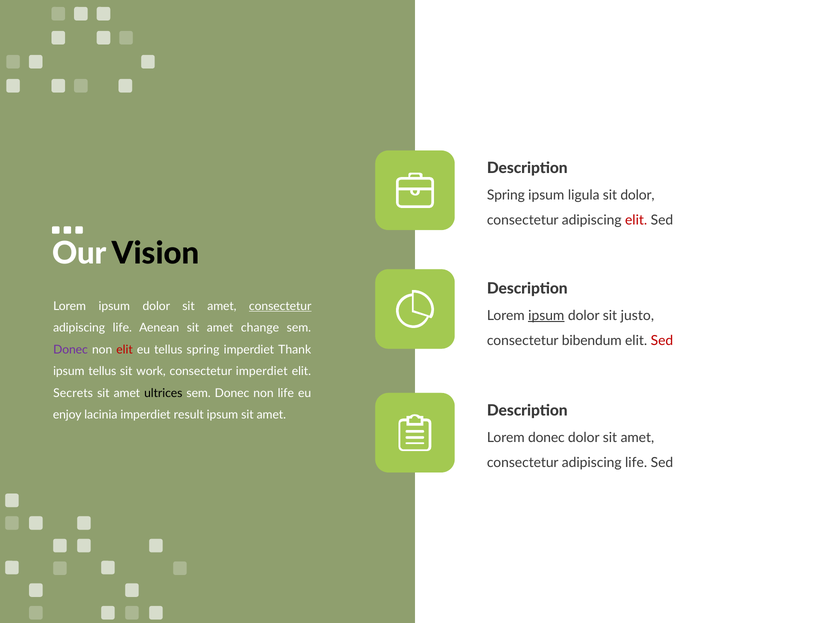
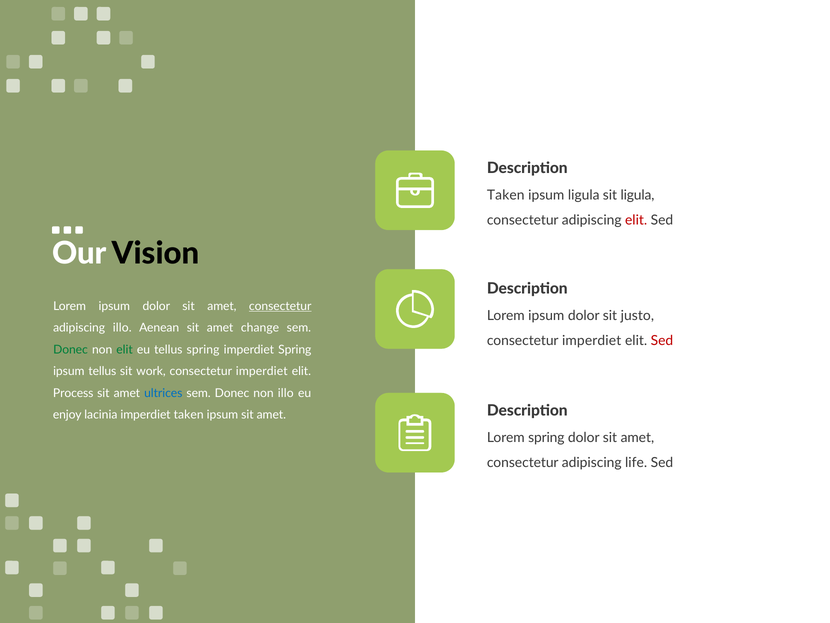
Spring at (506, 195): Spring -> Taken
sit dolor: dolor -> ligula
ipsum at (546, 315) underline: present -> none
life at (122, 328): life -> illo
bibendum at (592, 340): bibendum -> imperdiet
Donec at (70, 349) colour: purple -> green
elit at (125, 349) colour: red -> green
imperdiet Thank: Thank -> Spring
Secrets: Secrets -> Process
ultrices colour: black -> blue
non life: life -> illo
imperdiet result: result -> taken
Lorem donec: donec -> spring
